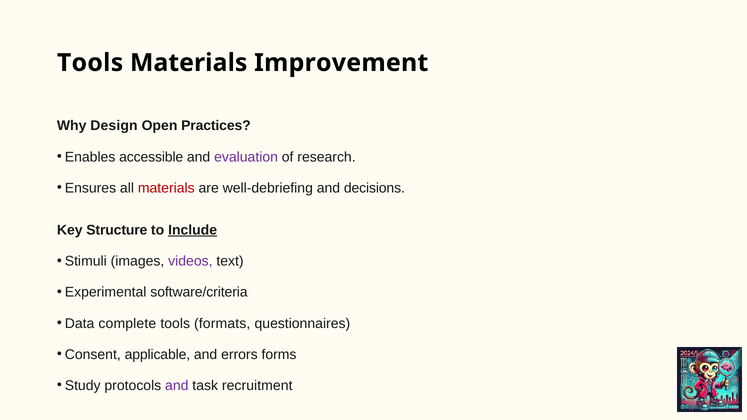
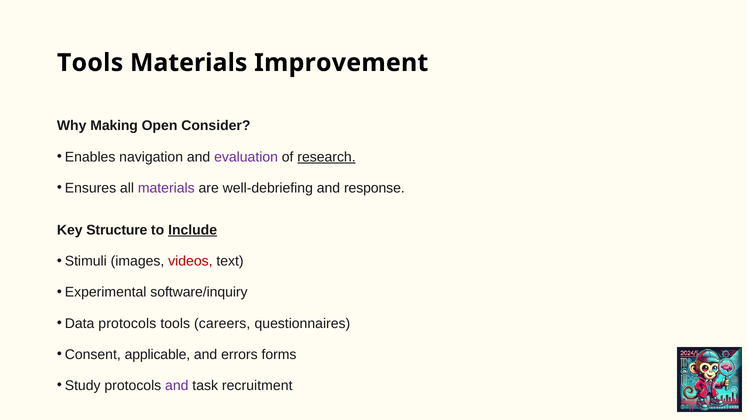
Why Design: Design -> Making
Open Practices: Practices -> Consider
Enables accessible: accessible -> navigation
research underline: none -> present
materials at (166, 188) colour: red -> purple
decisions at (374, 188): decisions -> response
videos colour: purple -> red
software/criteria: software/criteria -> software/inquiry
Data complete: complete -> protocols
tools formats: formats -> careers
